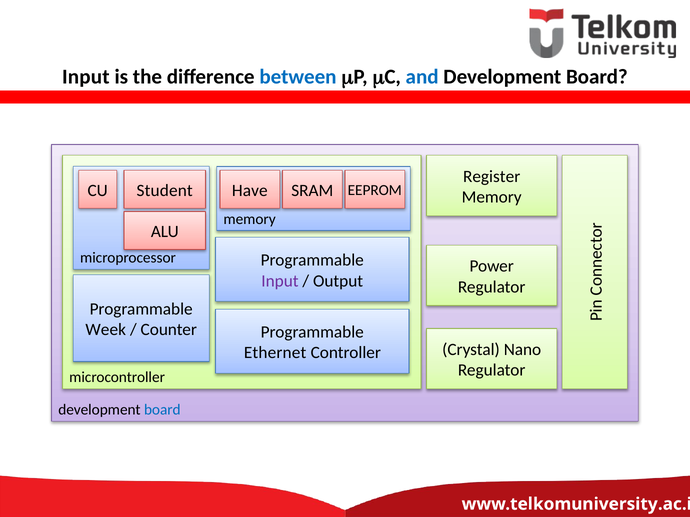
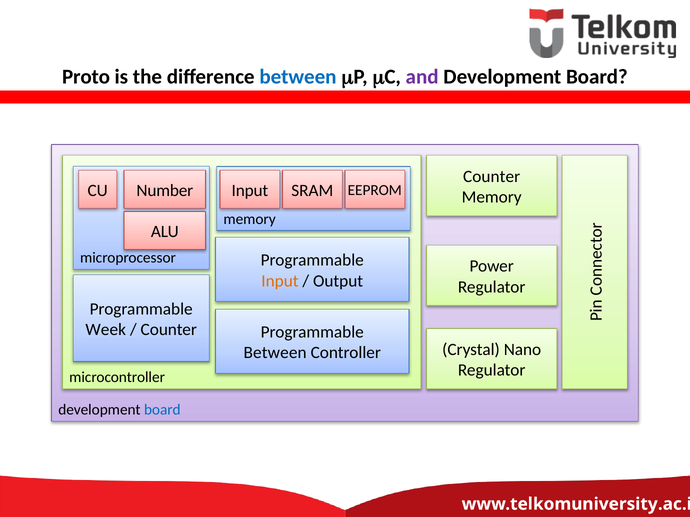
Input at (86, 77): Input -> Proto
and colour: blue -> purple
Register at (492, 177): Register -> Counter
Student: Student -> Number
Have at (250, 191): Have -> Input
Input at (280, 281) colour: purple -> orange
Ethernet at (275, 353): Ethernet -> Between
